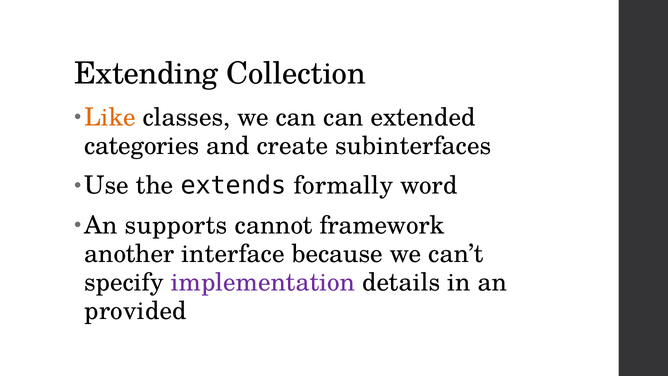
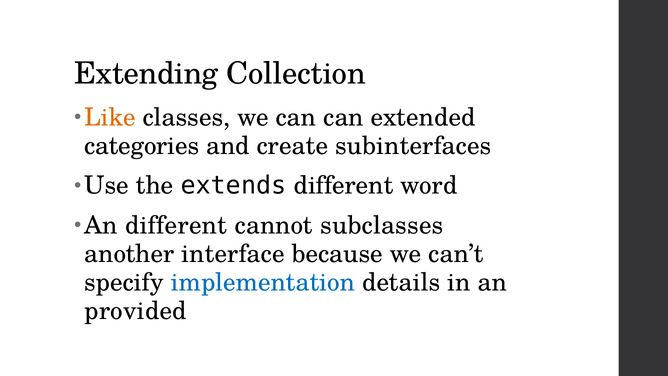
extends formally: formally -> different
An supports: supports -> different
framework: framework -> subclasses
implementation colour: purple -> blue
